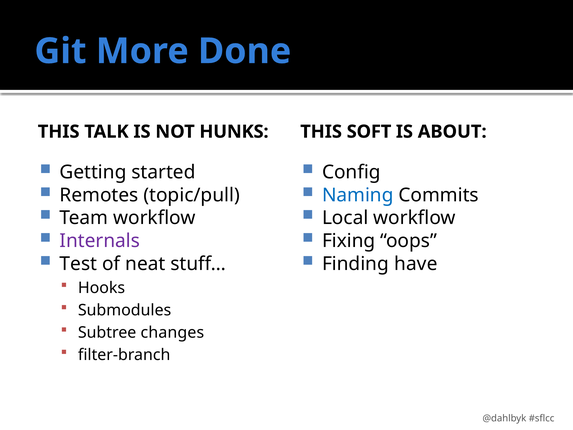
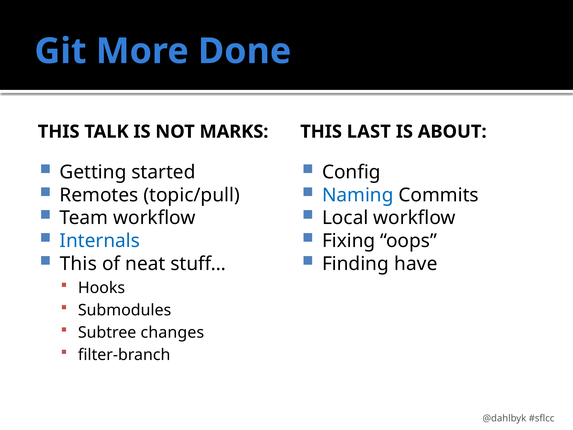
HUNKS: HUNKS -> MARKS
SOFT: SOFT -> LAST
Internals colour: purple -> blue
Test at (78, 264): Test -> This
